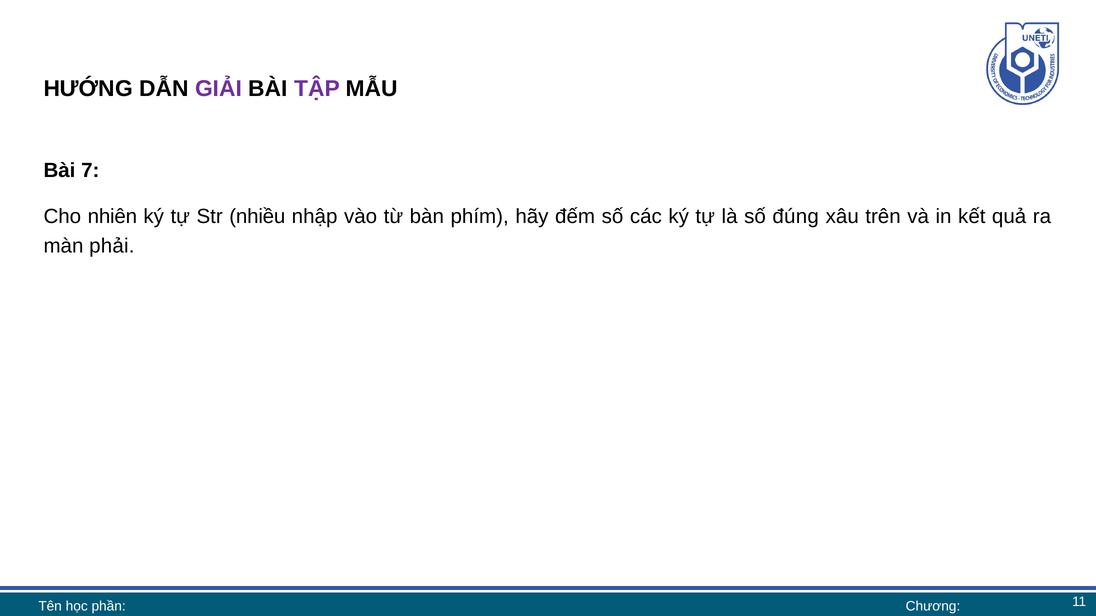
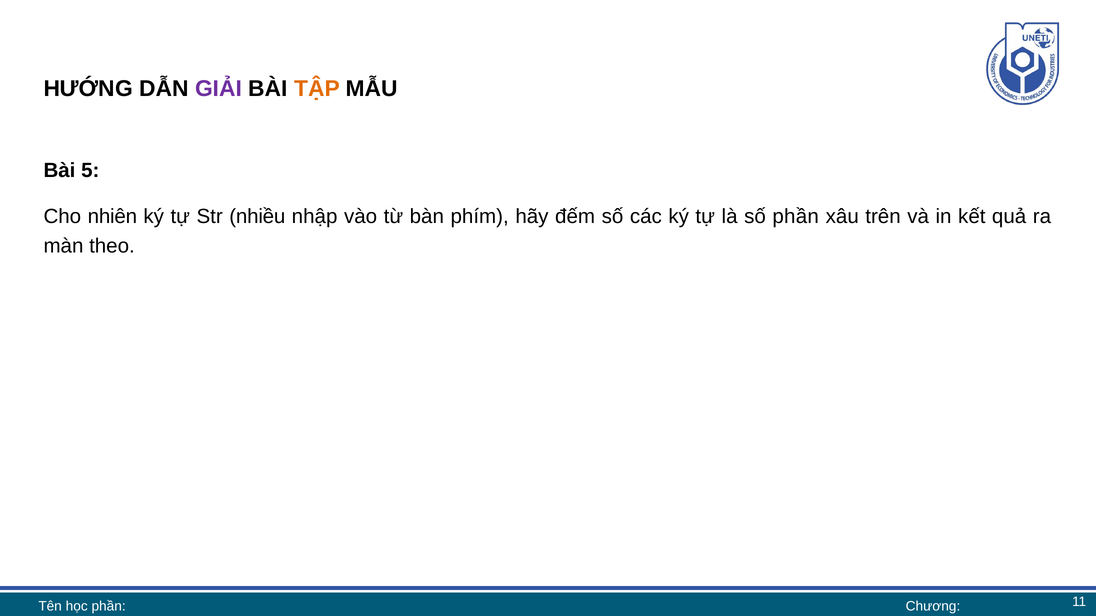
TẬP colour: purple -> orange
7: 7 -> 5
số đúng: đúng -> phần
phải: phải -> theo
